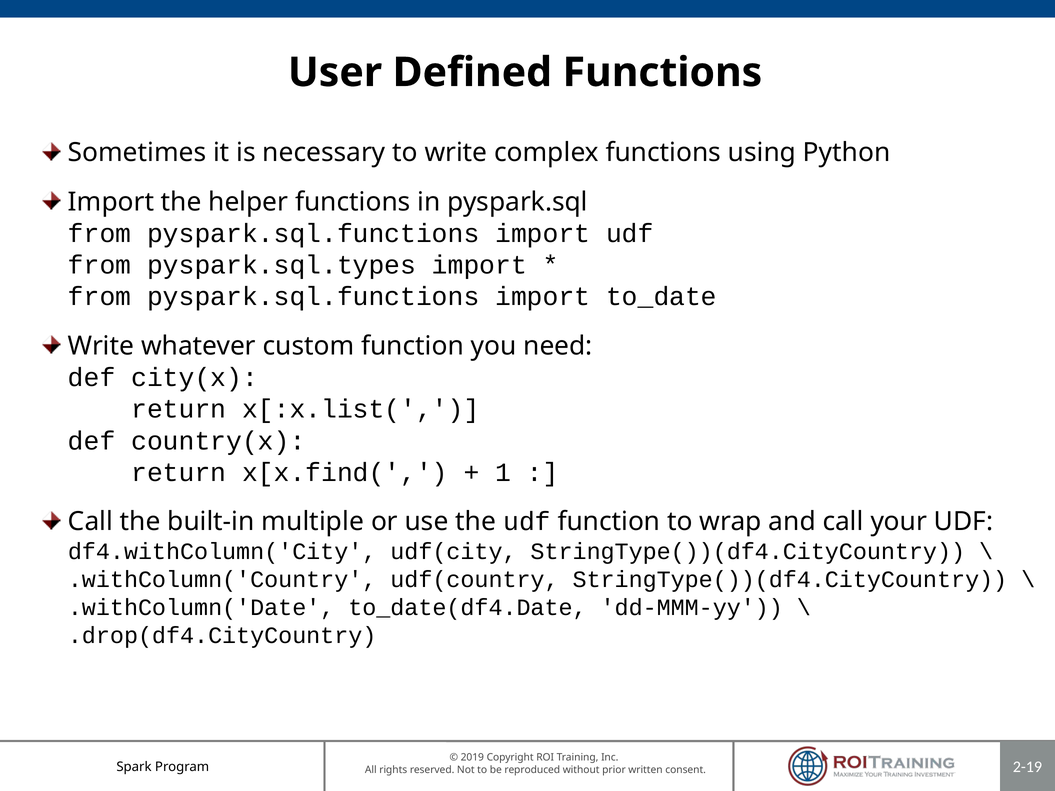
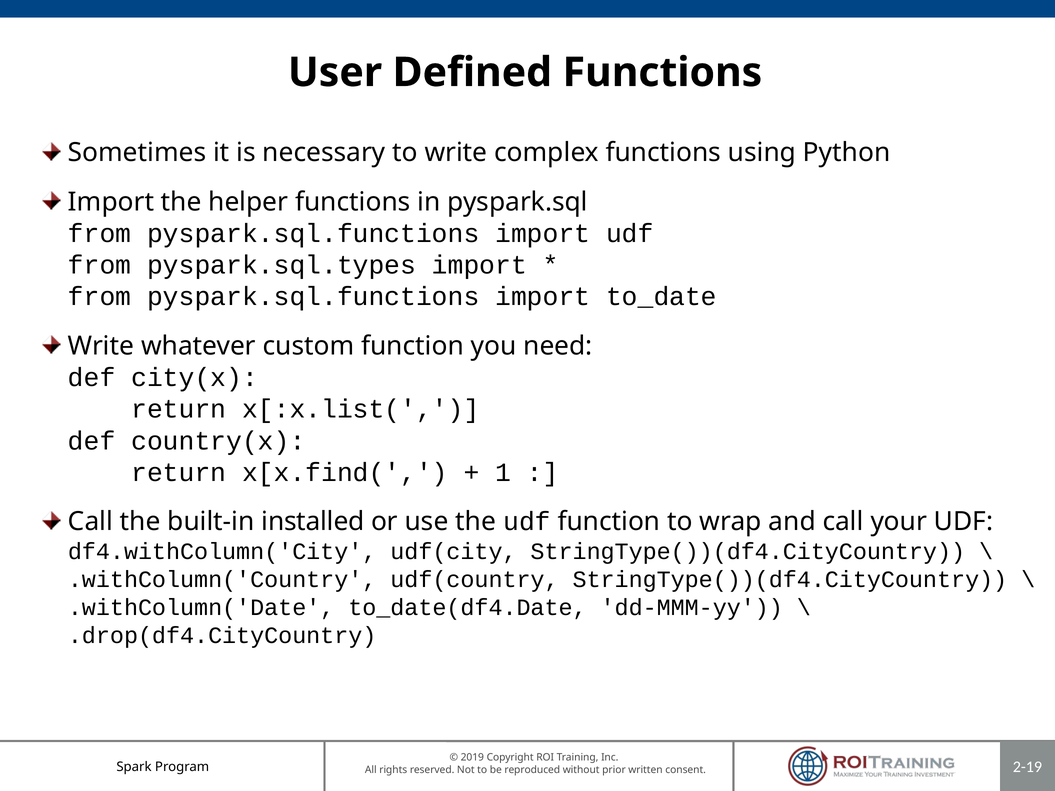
multiple: multiple -> installed
